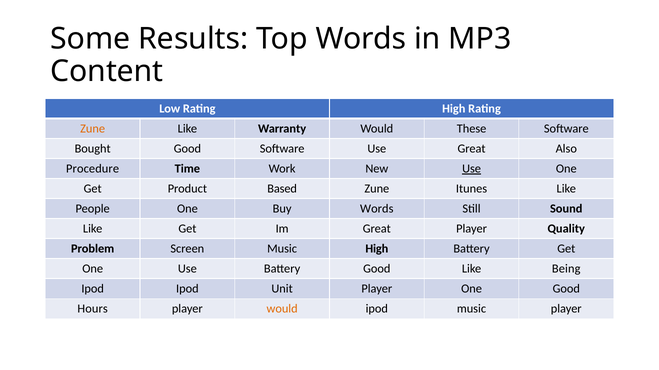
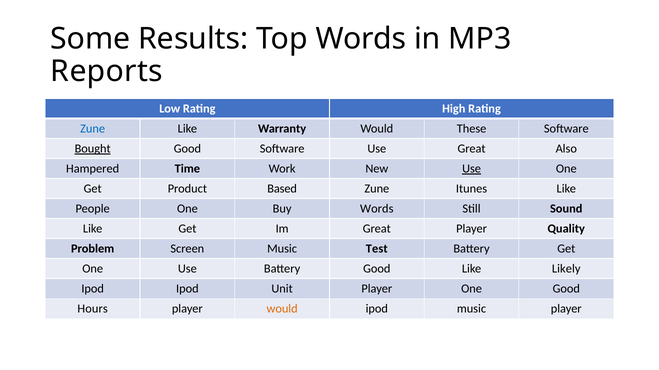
Content: Content -> Reports
Zune at (93, 129) colour: orange -> blue
Bought underline: none -> present
Procedure: Procedure -> Hampered
Music High: High -> Test
Being: Being -> Likely
